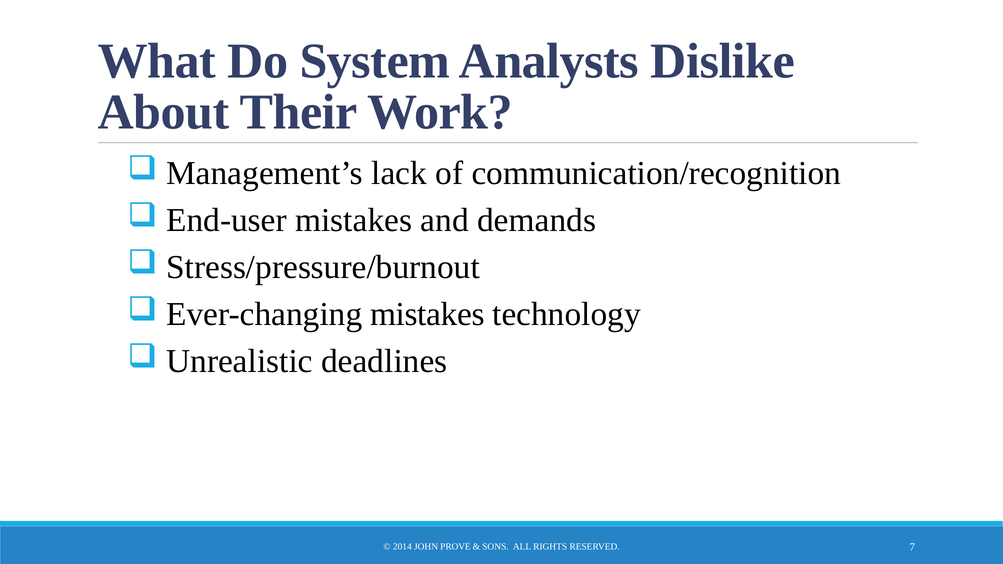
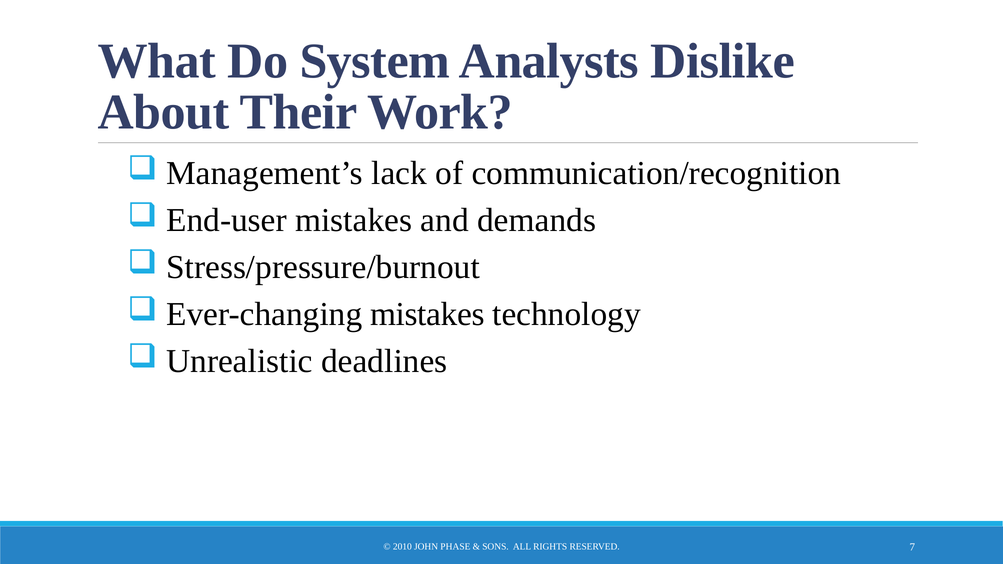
2014: 2014 -> 2010
PROVE: PROVE -> PHASE
